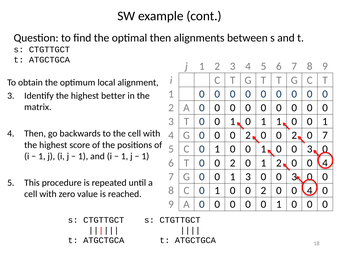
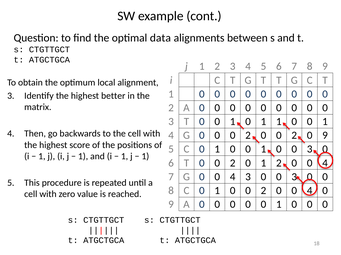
optimal then: then -> data
2 0 7: 7 -> 9
G 0 0 1: 1 -> 4
